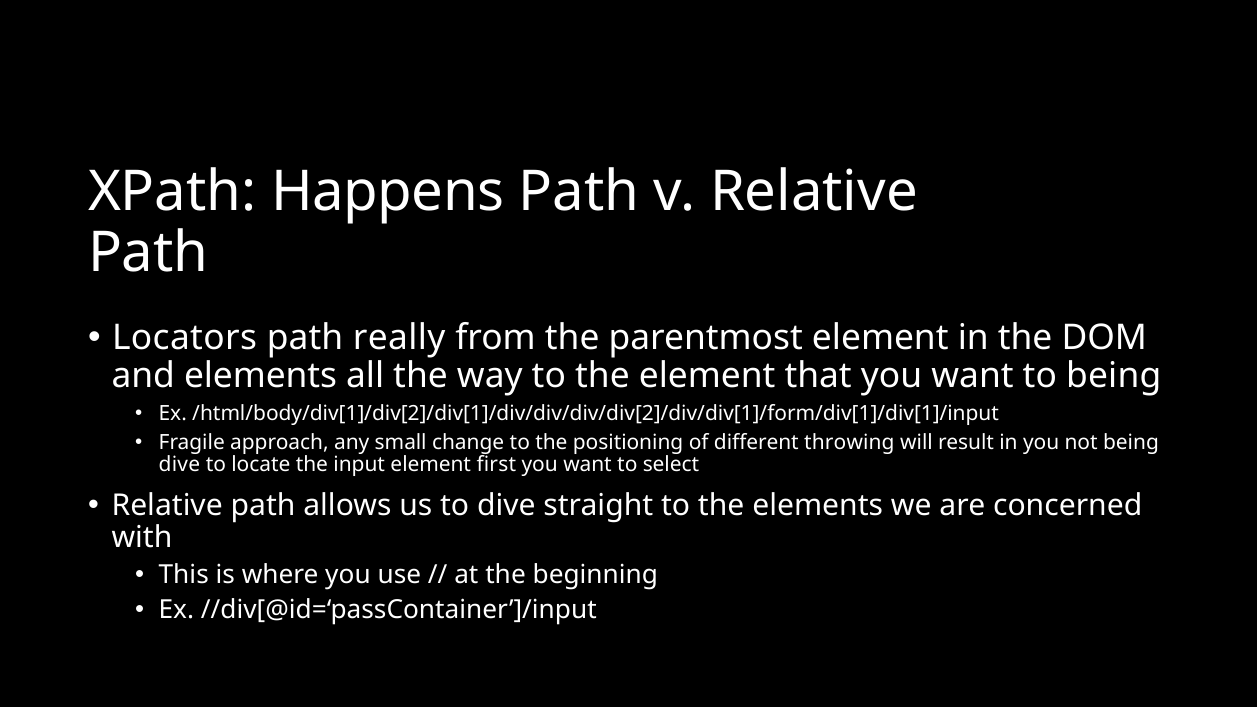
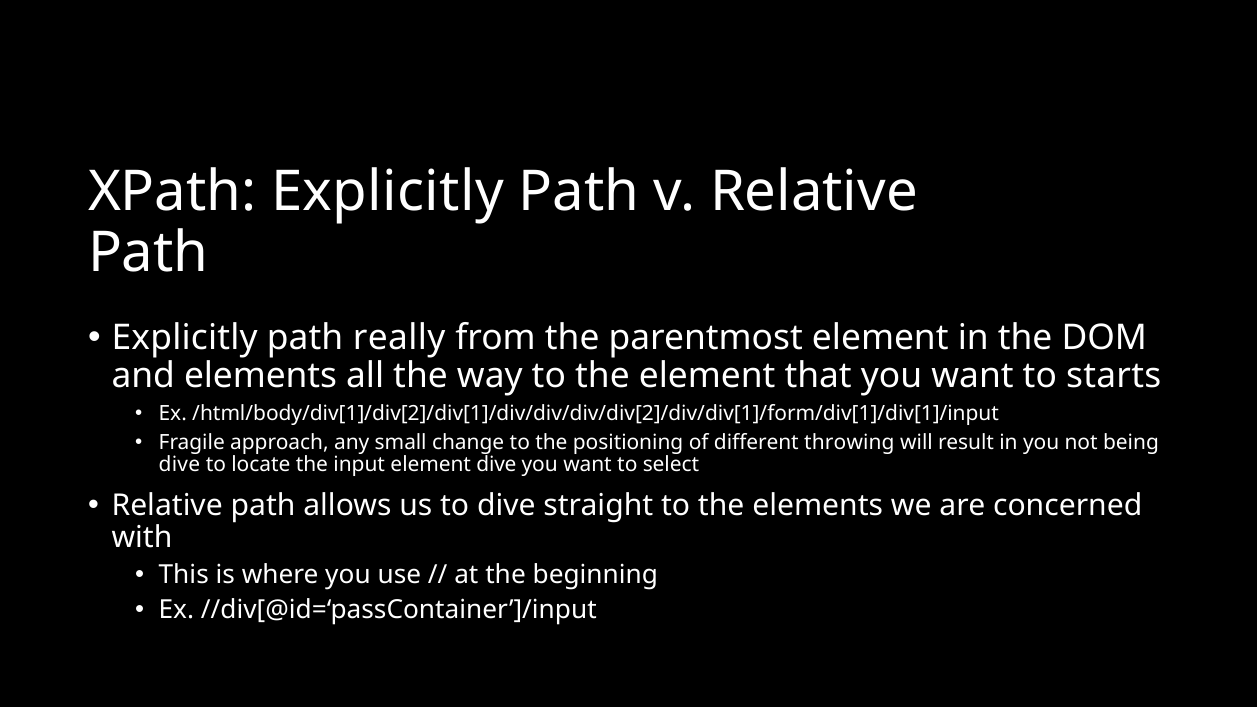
XPath Happens: Happens -> Explicitly
Locators at (185, 338): Locators -> Explicitly
to being: being -> starts
element first: first -> dive
